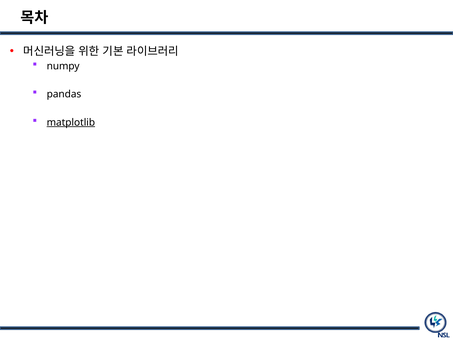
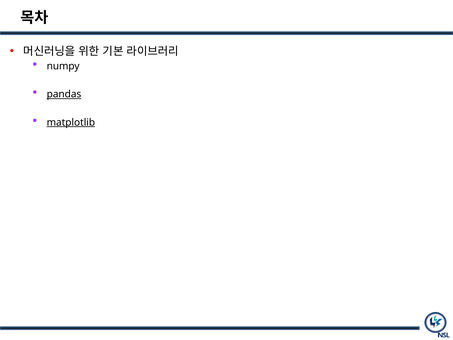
pandas underline: none -> present
